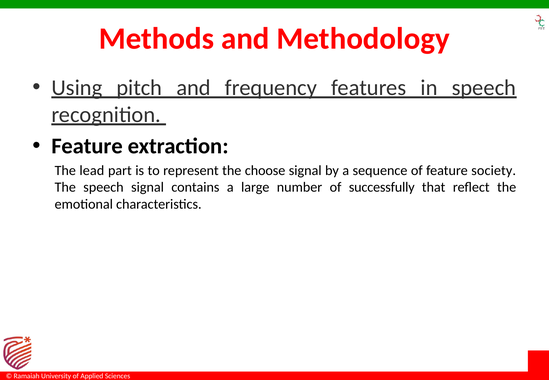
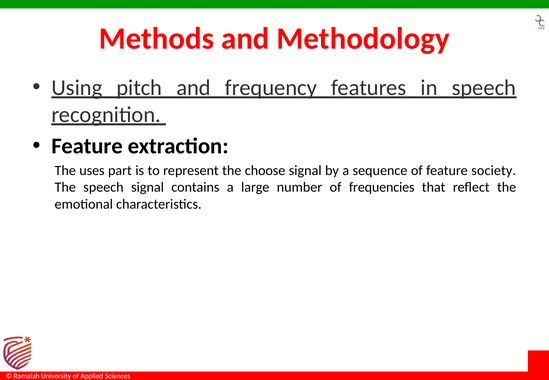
lead: lead -> uses
successfully: successfully -> frequencies
